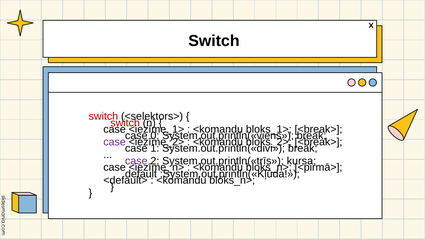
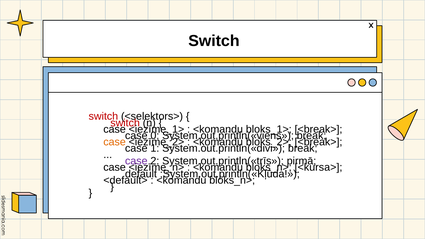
case at (115, 142) colour: purple -> orange
kursa: kursa -> pirmā
<pirmā>: <pirmā> -> <kursa>
